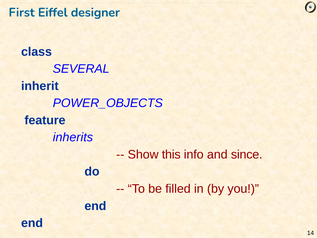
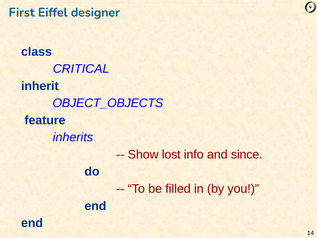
SEVERAL: SEVERAL -> CRITICAL
POWER_OBJECTS: POWER_OBJECTS -> OBJECT_OBJECTS
this: this -> lost
